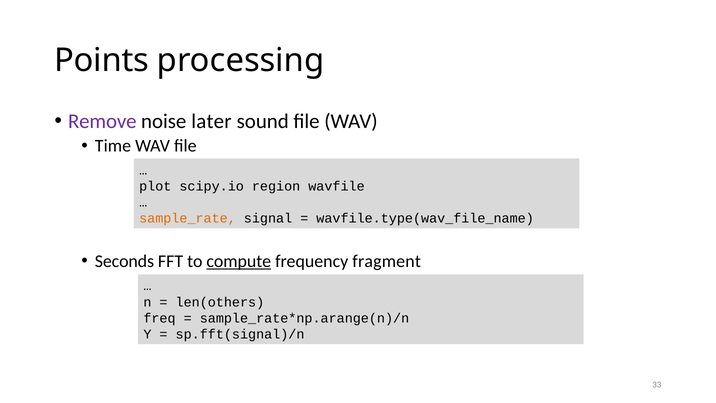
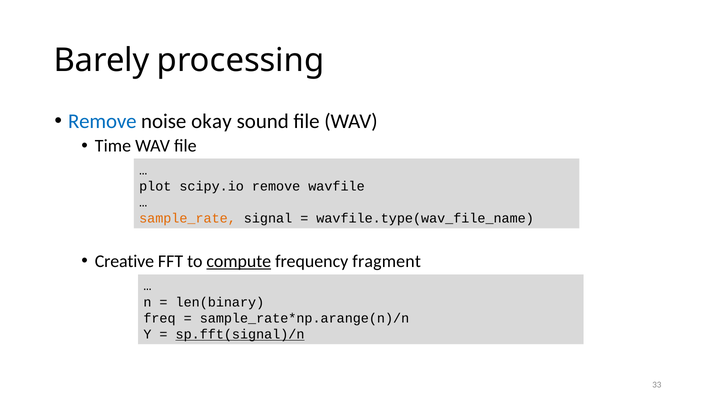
Points: Points -> Barely
Remove at (102, 121) colour: purple -> blue
later: later -> okay
scipy.io region: region -> remove
Seconds: Seconds -> Creative
len(others: len(others -> len(binary
sp.fft(signal)/n underline: none -> present
